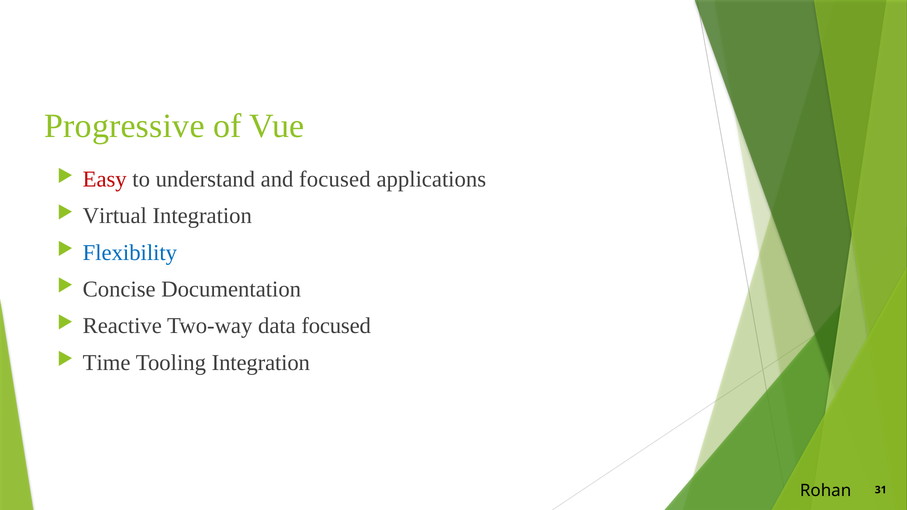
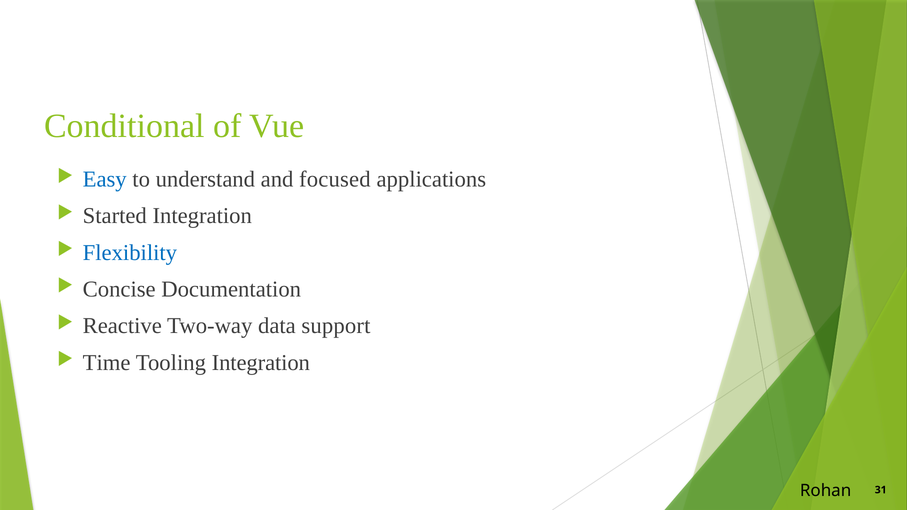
Progressive: Progressive -> Conditional
Easy colour: red -> blue
Virtual: Virtual -> Started
data focused: focused -> support
